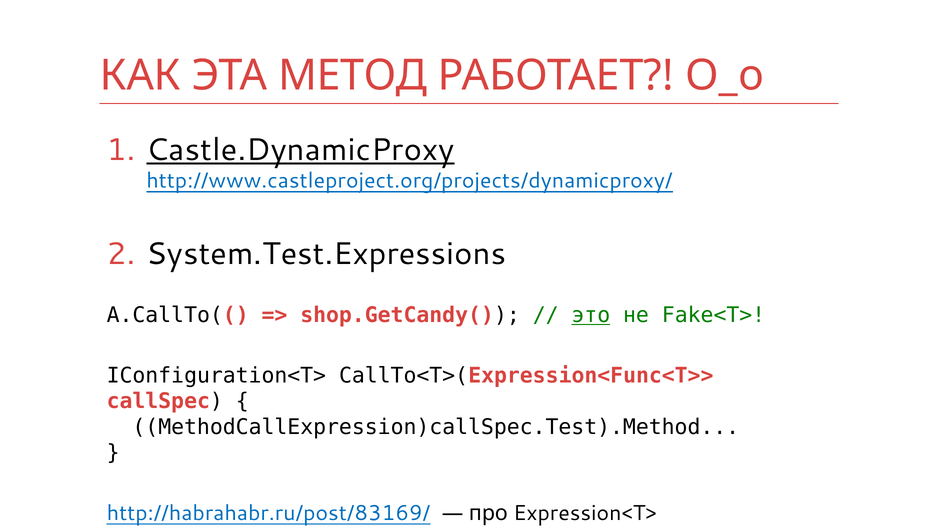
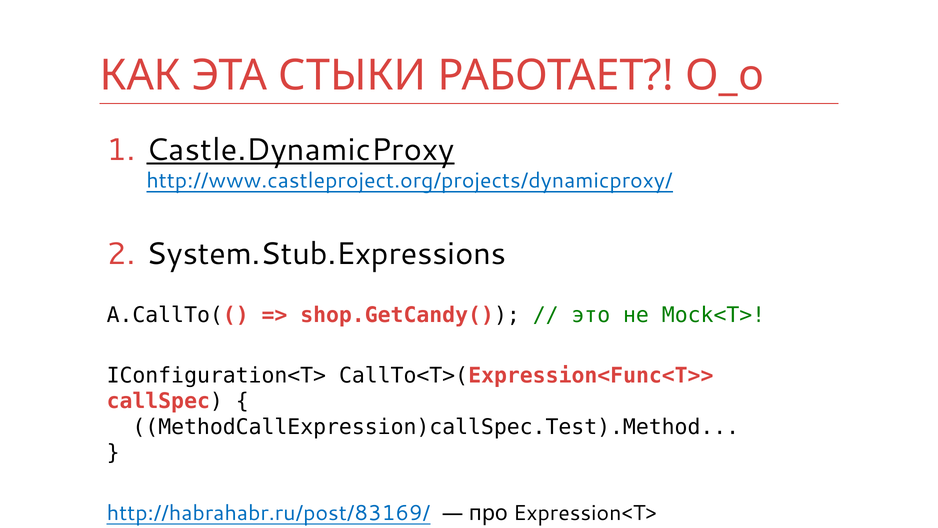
МЕТОД: МЕТОД -> СТЫКИ
System.Test.Expressions: System.Test.Expressions -> System.Stub.Expressions
это underline: present -> none
Fake<T>: Fake<T> -> Mock<T>
